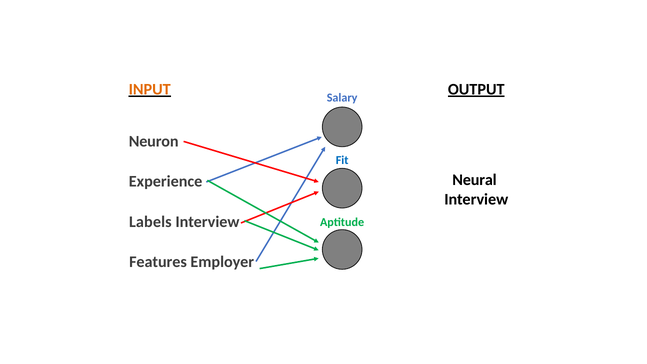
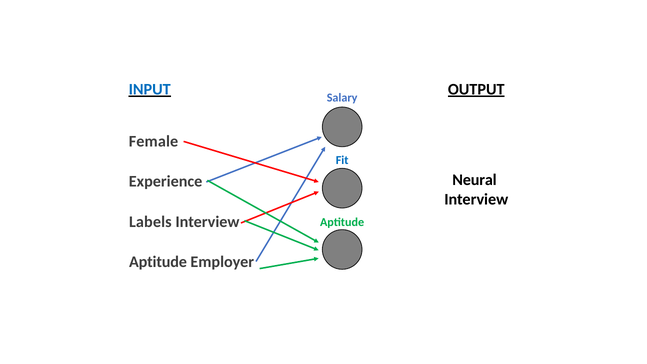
INPUT colour: orange -> blue
Neuron: Neuron -> Female
Features at (158, 262): Features -> Aptitude
